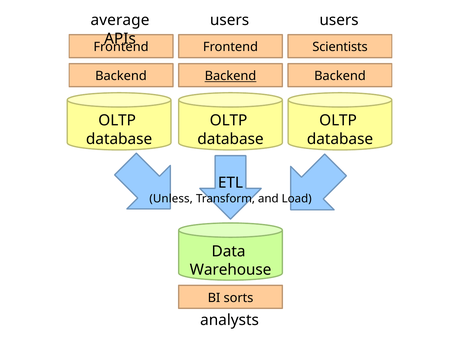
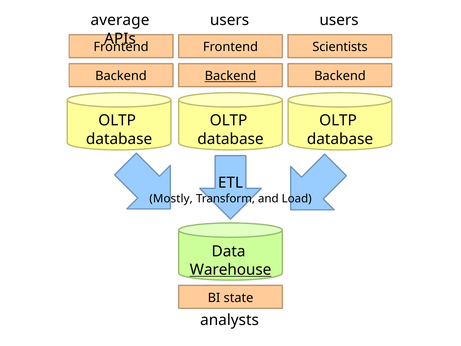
Unless: Unless -> Mostly
Warehouse underline: none -> present
sorts: sorts -> state
